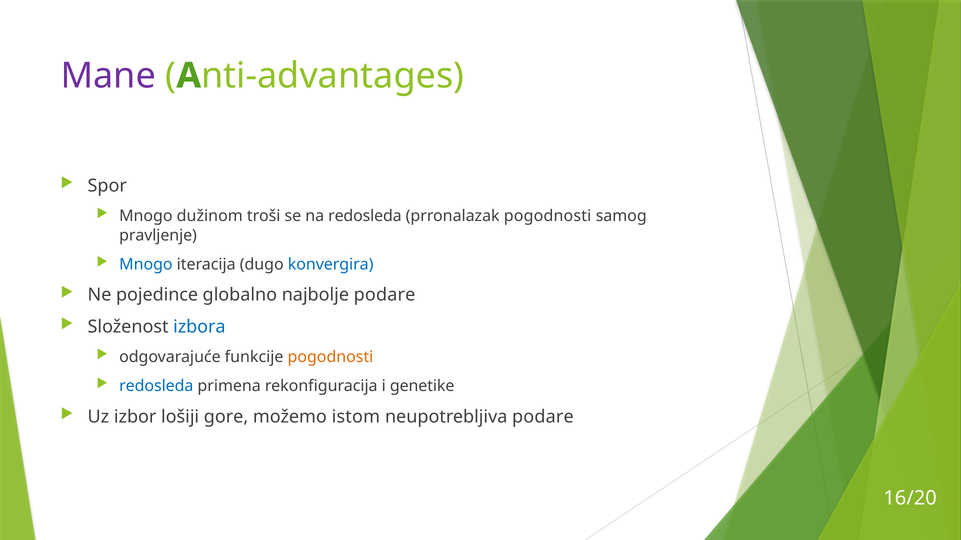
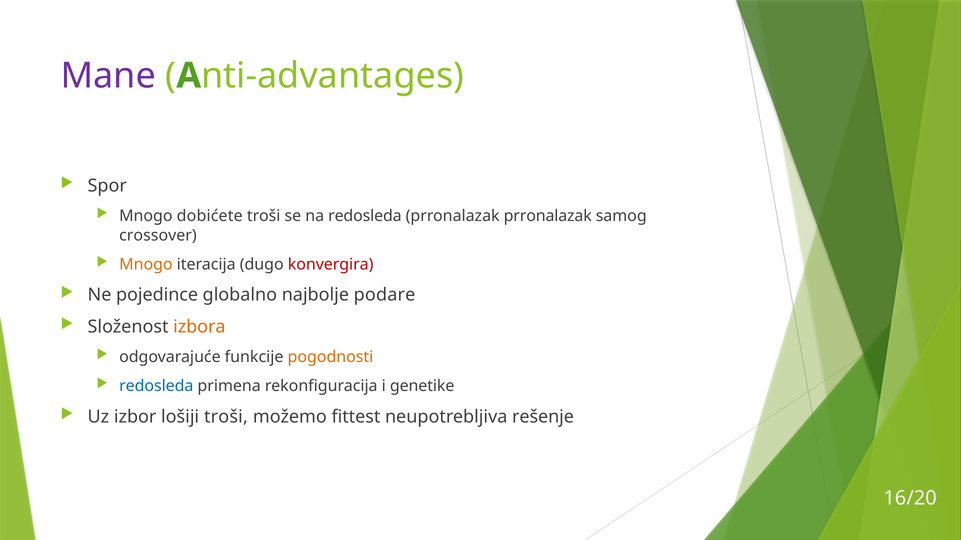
dužinom: dužinom -> dobićete
prronalazak pogodnosti: pogodnosti -> prronalazak
pravljenje: pravljenje -> crossover
Mnogo at (146, 265) colour: blue -> orange
konvergira colour: blue -> red
izbora colour: blue -> orange
lošiji gore: gore -> troši
istom: istom -> fittest
neupotrebljiva podare: podare -> rešenje
